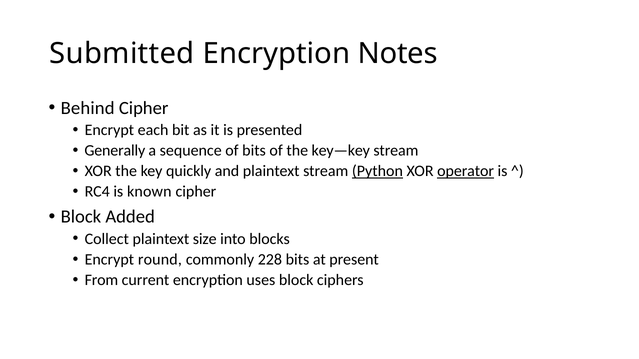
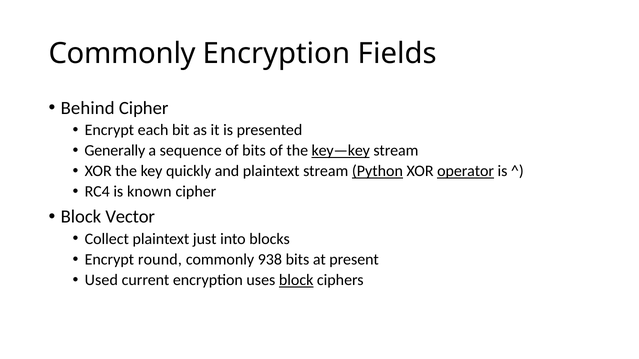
Submitted at (122, 54): Submitted -> Commonly
Notes: Notes -> Fields
key—key underline: none -> present
Added: Added -> Vector
size: size -> just
228: 228 -> 938
From: From -> Used
block at (296, 280) underline: none -> present
